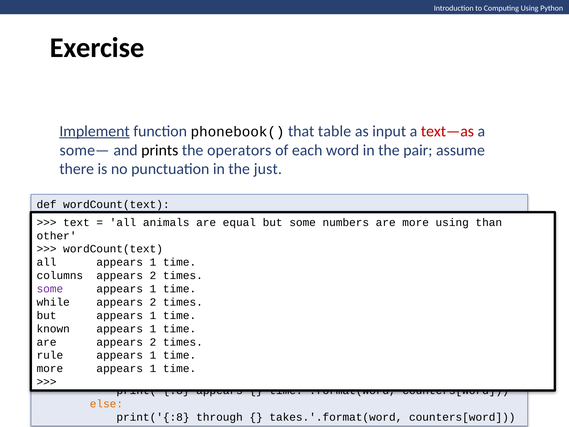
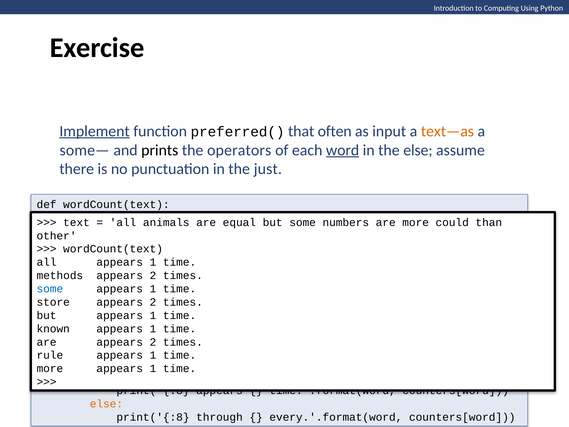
phonebook(: phonebook( -> preferred(
table: table -> often
text—as colour: red -> orange
word at (343, 150) underline: none -> present
the pair: pair -> else
more using: using -> could
columns: columns -> methods
some at (50, 289) colour: purple -> blue
while: while -> store
takes.'.format(word: takes.'.format(word -> every.'.format(word
